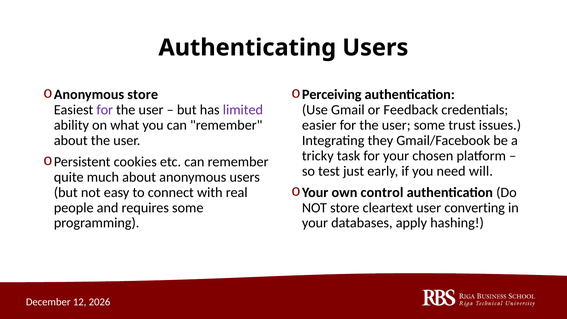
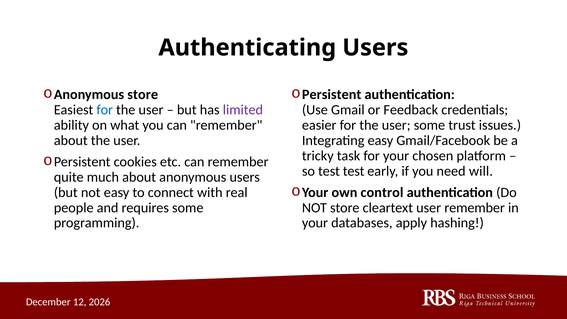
Perceiving at (332, 95): Perceiving -> Persistent
for at (105, 110) colour: purple -> blue
Integrating they: they -> easy
test just: just -> test
user converting: converting -> remember
